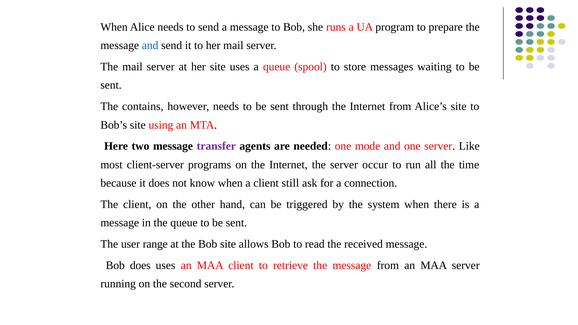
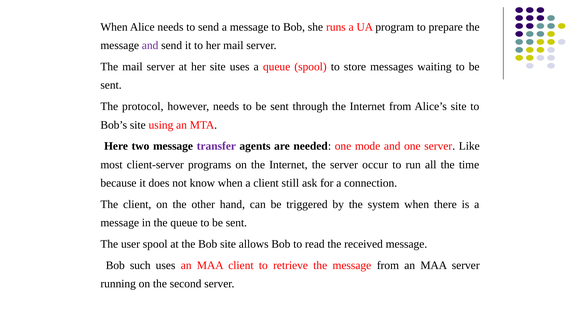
and at (150, 45) colour: blue -> purple
contains: contains -> protocol
user range: range -> spool
Bob does: does -> such
